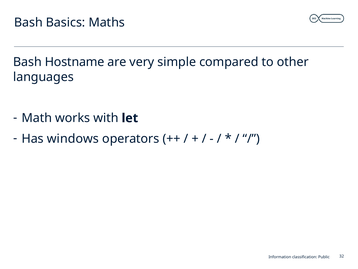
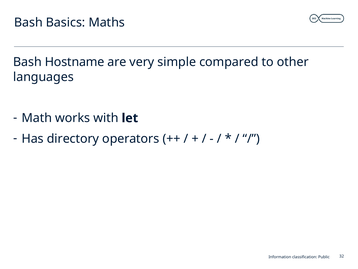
windows: windows -> directory
